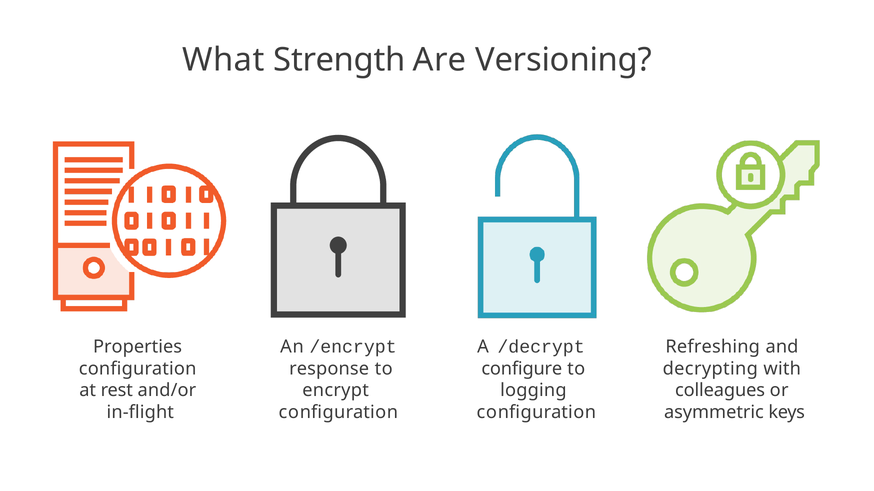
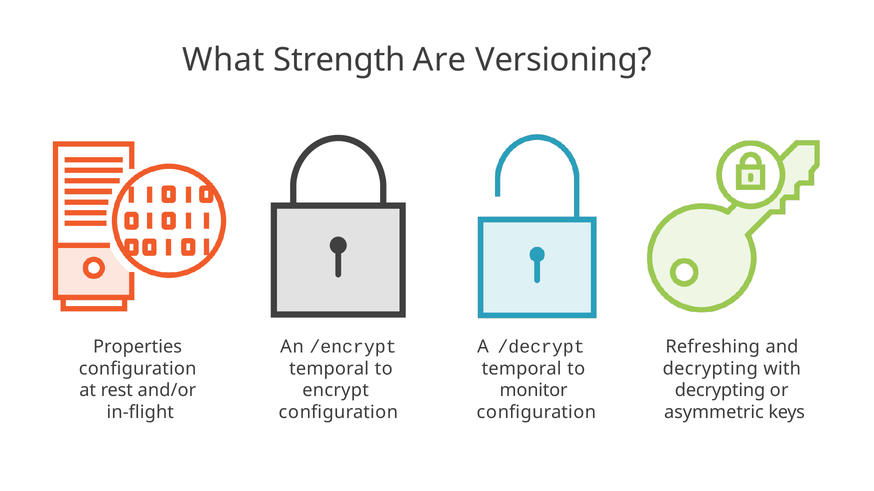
response at (329, 369): response -> temporal
configure at (522, 369): configure -> temporal
logging: logging -> monitor
colleagues at (720, 391): colleagues -> decrypting
